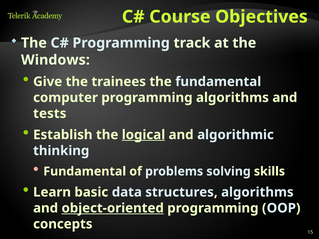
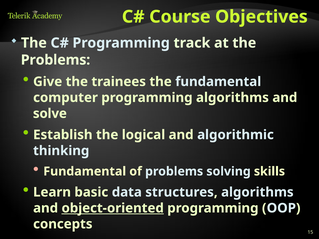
Windows at (55, 60): Windows -> Problems
tests: tests -> solve
logical underline: present -> none
